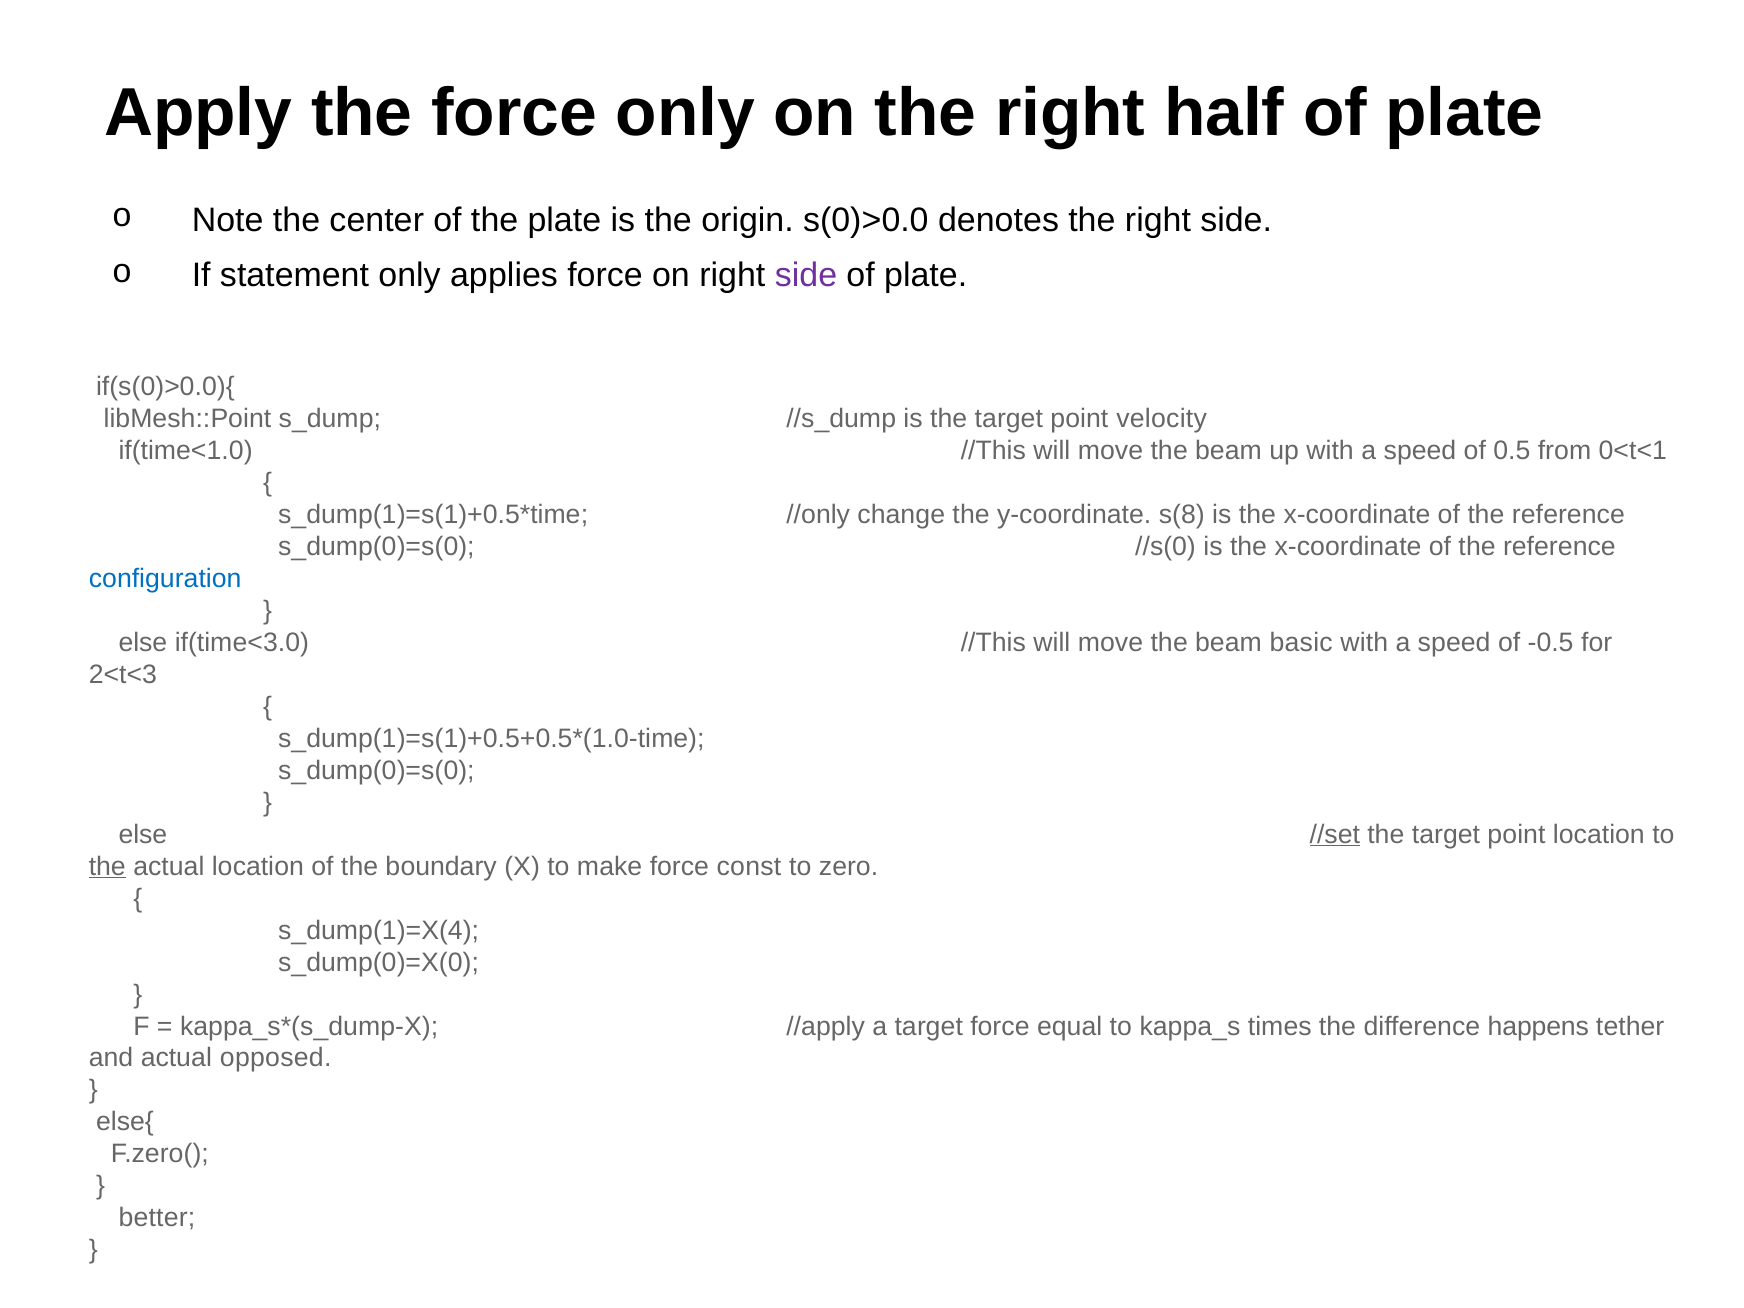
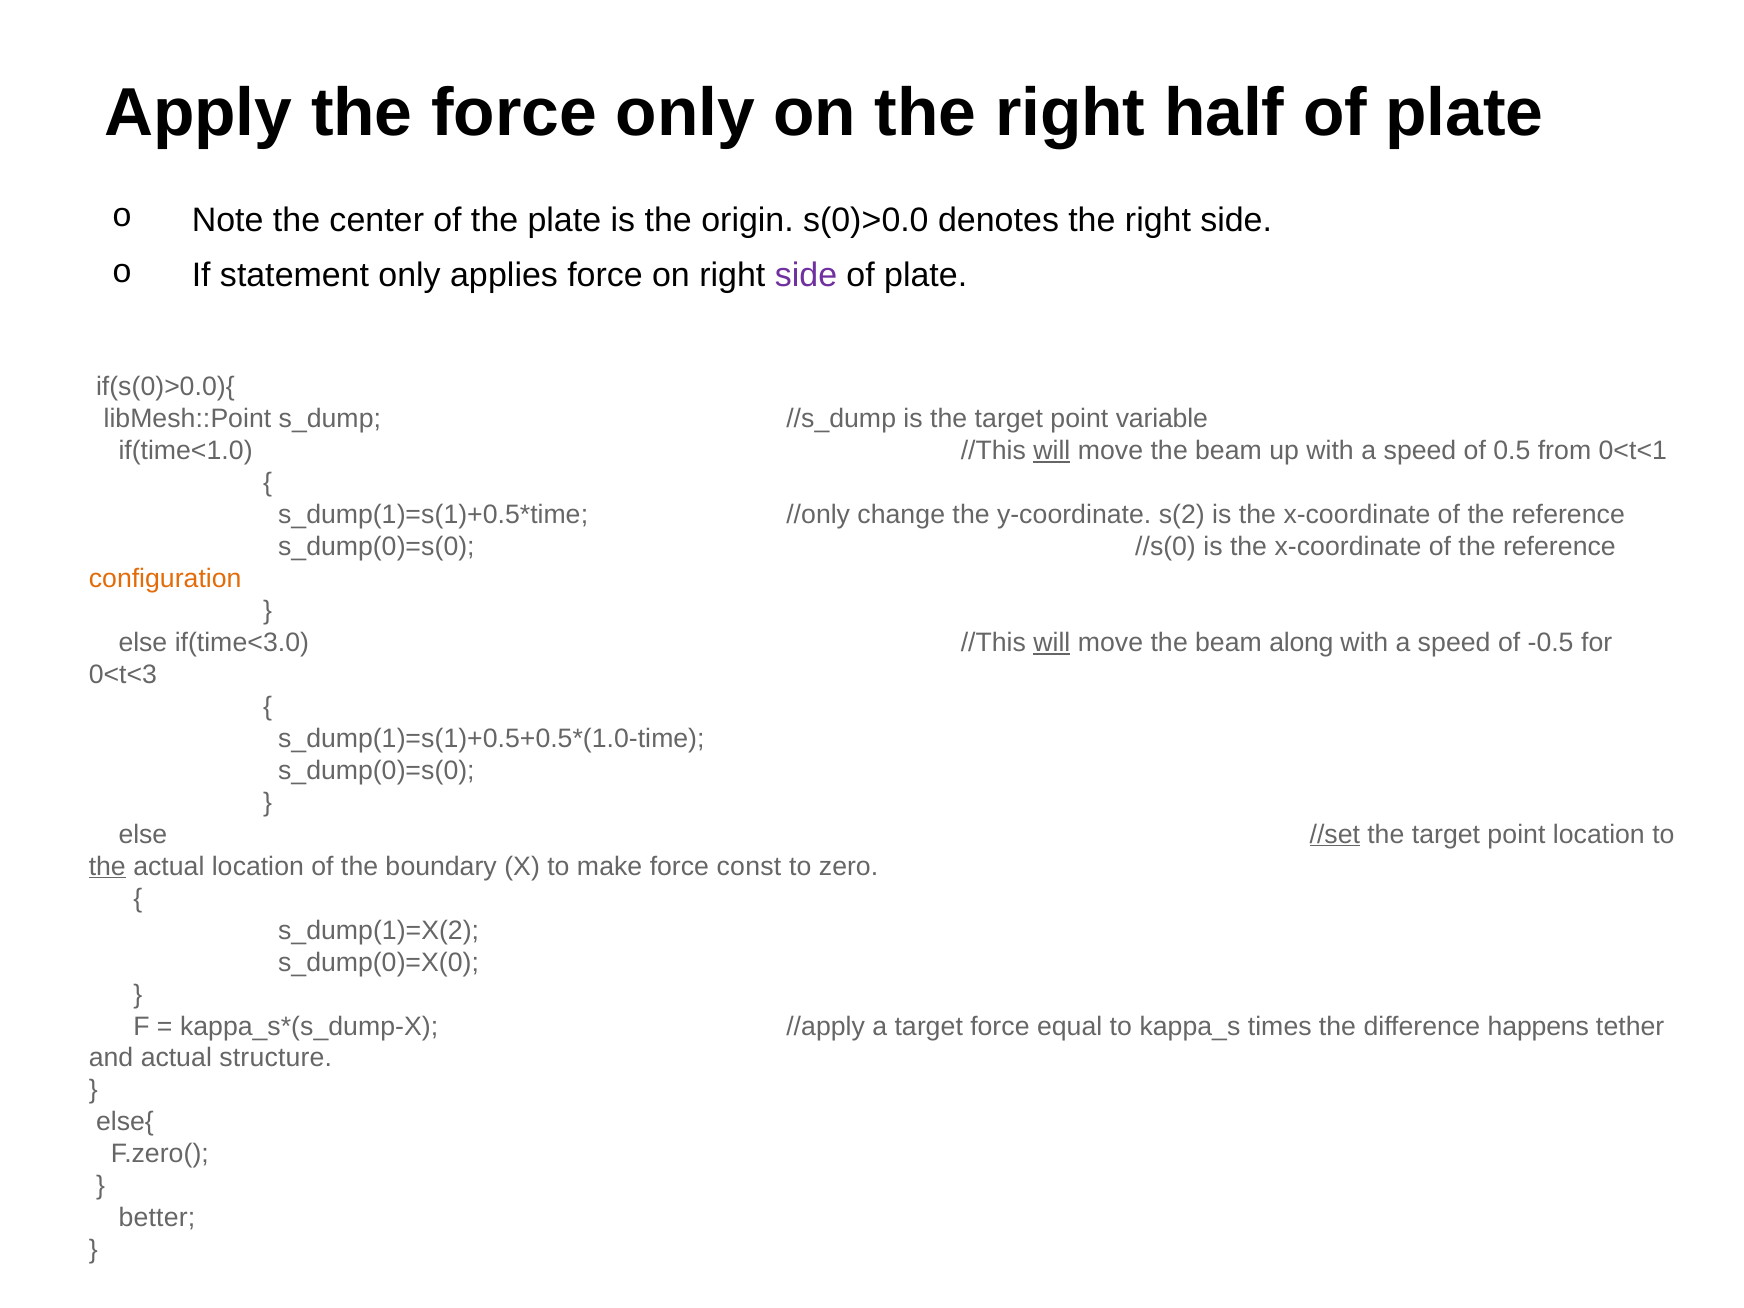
velocity: velocity -> variable
will at (1052, 450) underline: none -> present
s(8: s(8 -> s(2
configuration colour: blue -> orange
will at (1052, 642) underline: none -> present
basic: basic -> along
2<t<3: 2<t<3 -> 0<t<3
s_dump(1)=X(4: s_dump(1)=X(4 -> s_dump(1)=X(2
opposed: opposed -> structure
